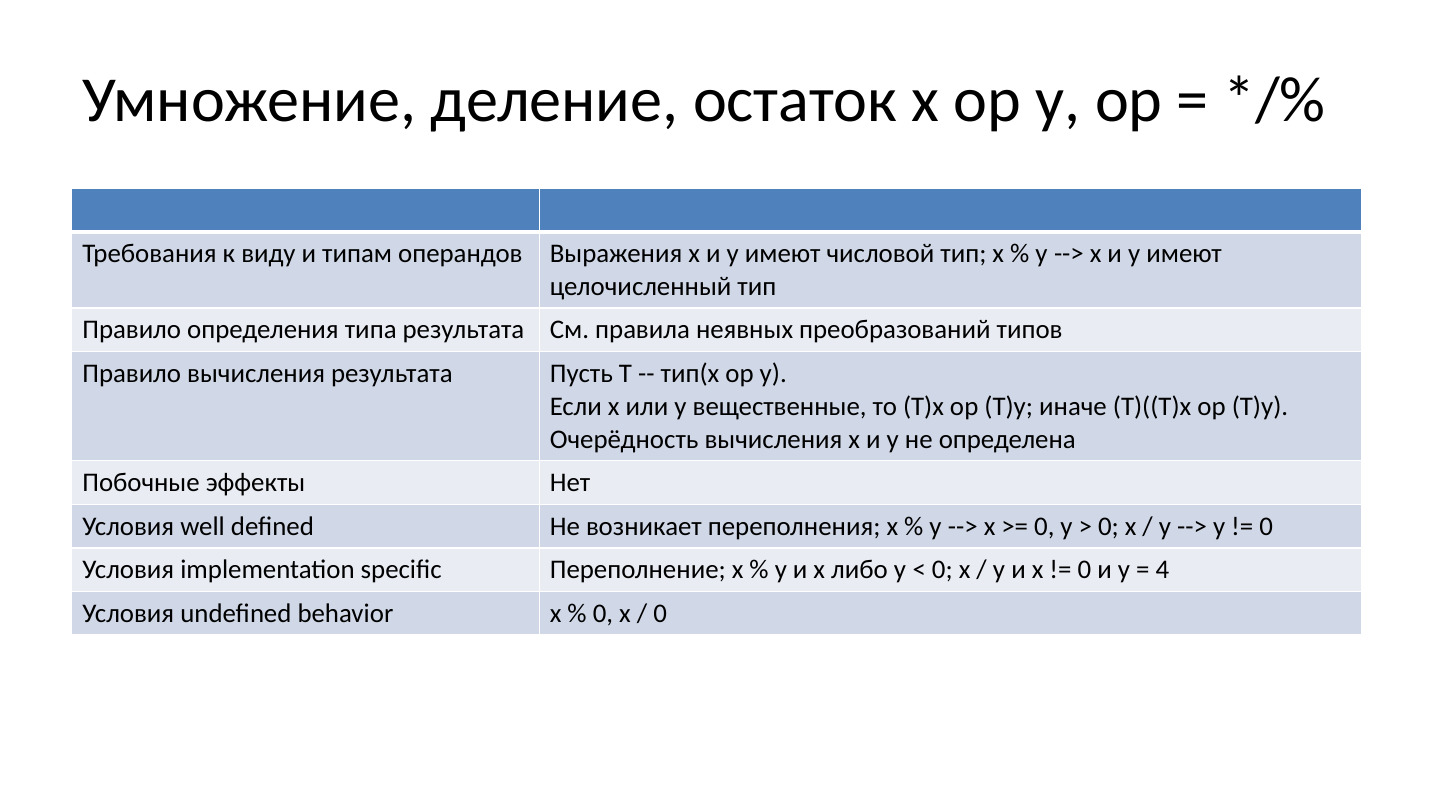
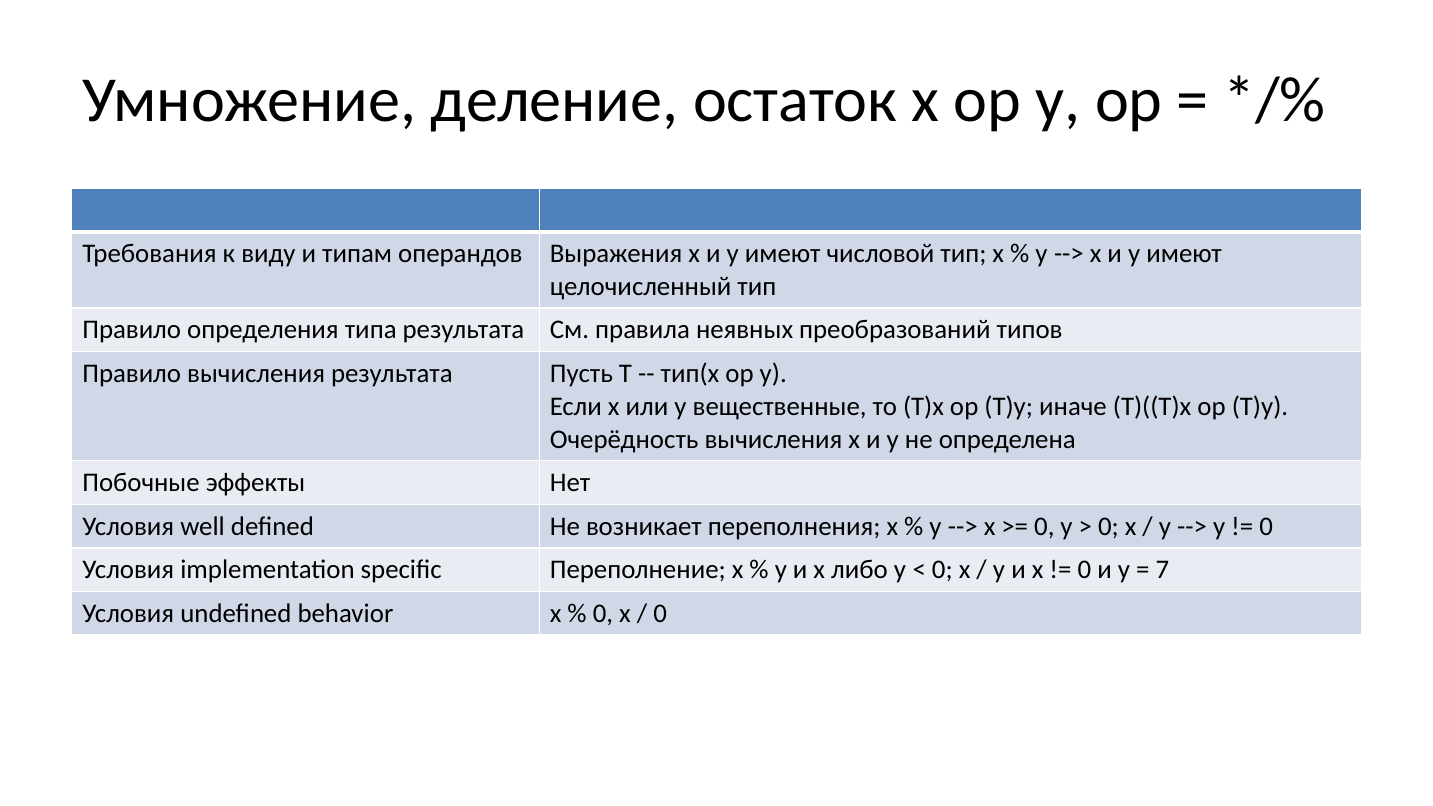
4: 4 -> 7
